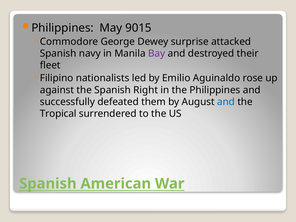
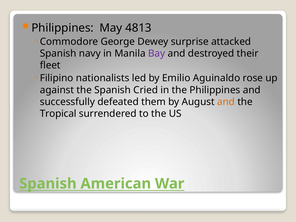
9015: 9015 -> 4813
Right: Right -> Cried
and at (226, 102) colour: blue -> orange
